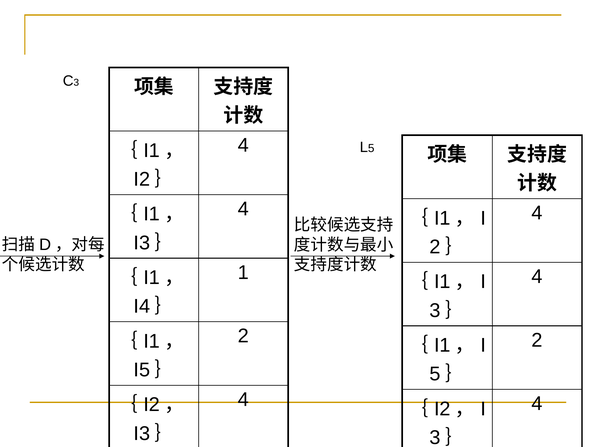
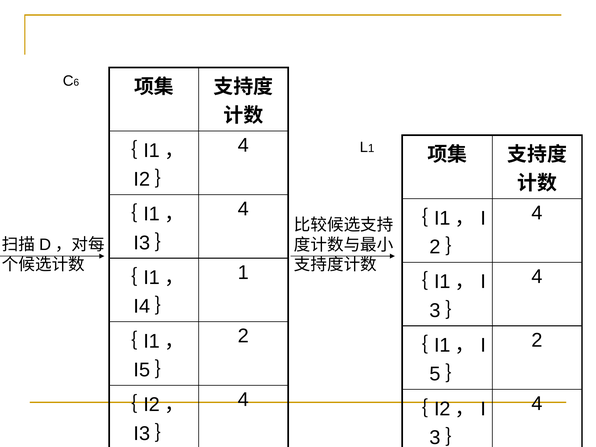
3: 3 -> 6
5 at (371, 148): 5 -> 1
